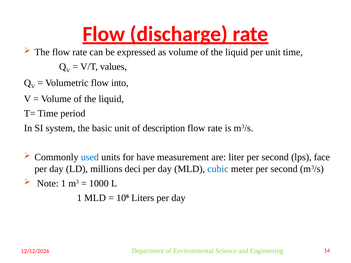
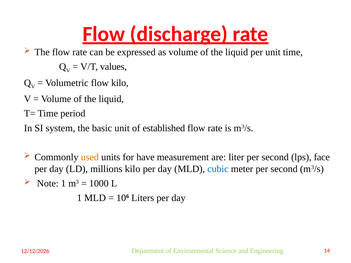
flow into: into -> kilo
description: description -> established
used colour: blue -> orange
millions deci: deci -> kilo
